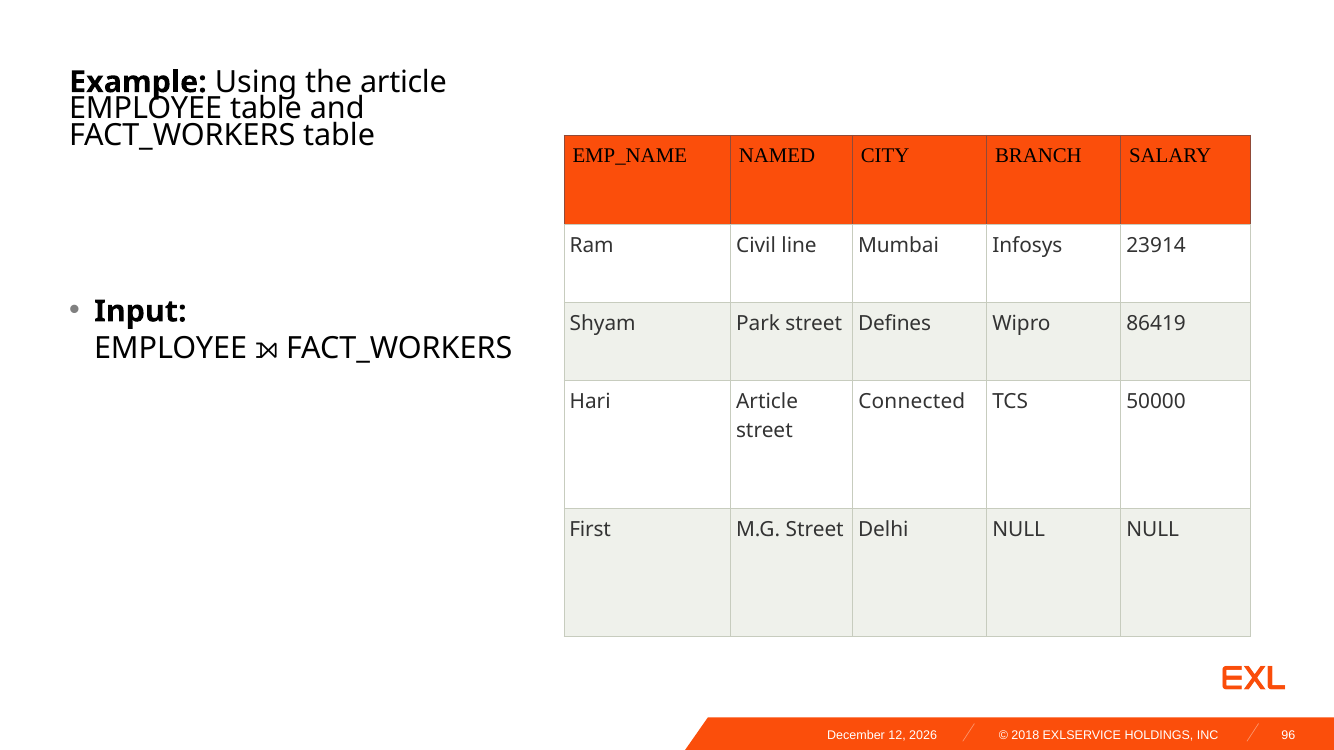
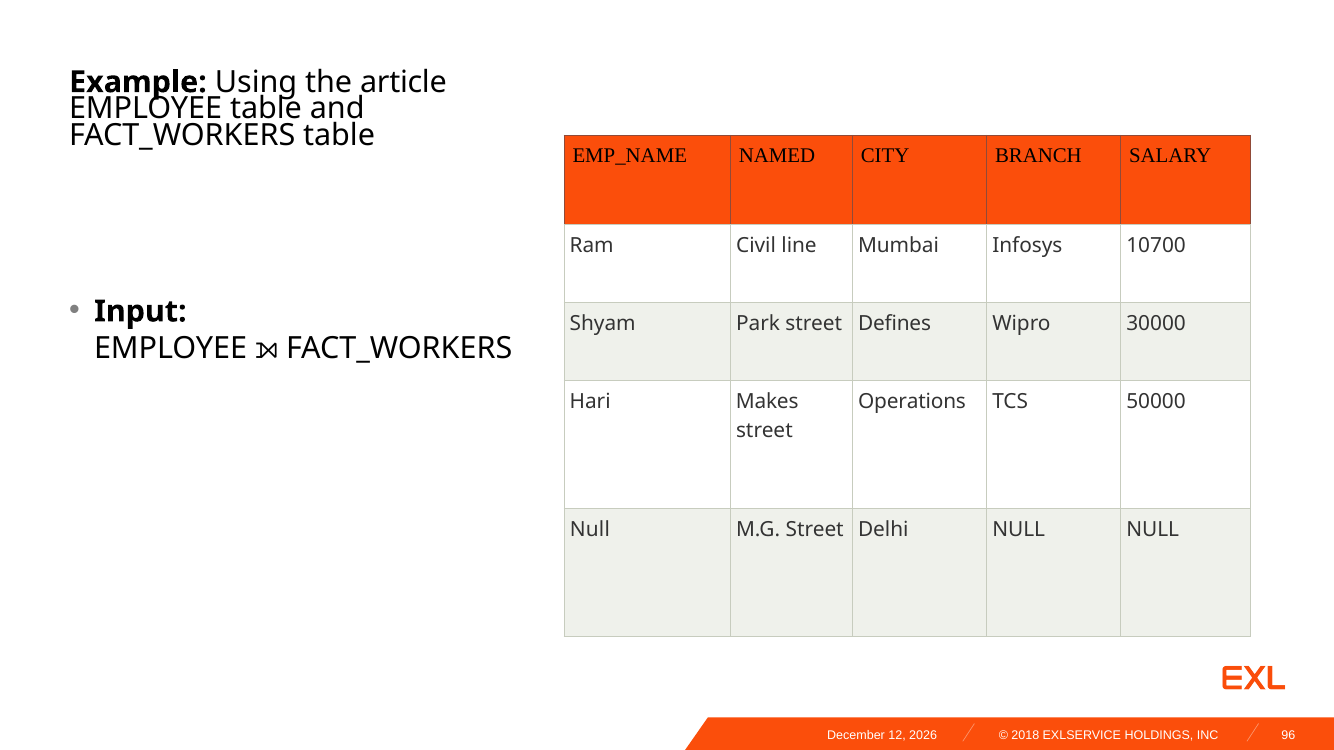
23914: 23914 -> 10700
86419: 86419 -> 30000
Hari Article: Article -> Makes
Connected: Connected -> Operations
First at (590, 530): First -> Null
